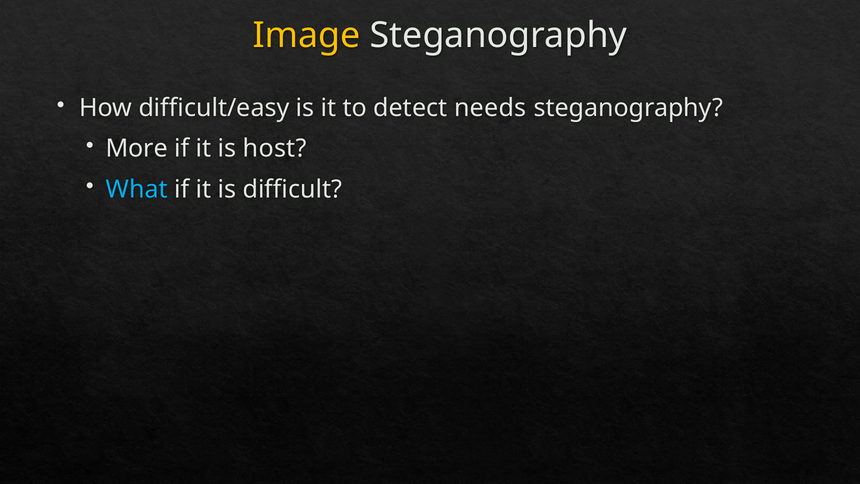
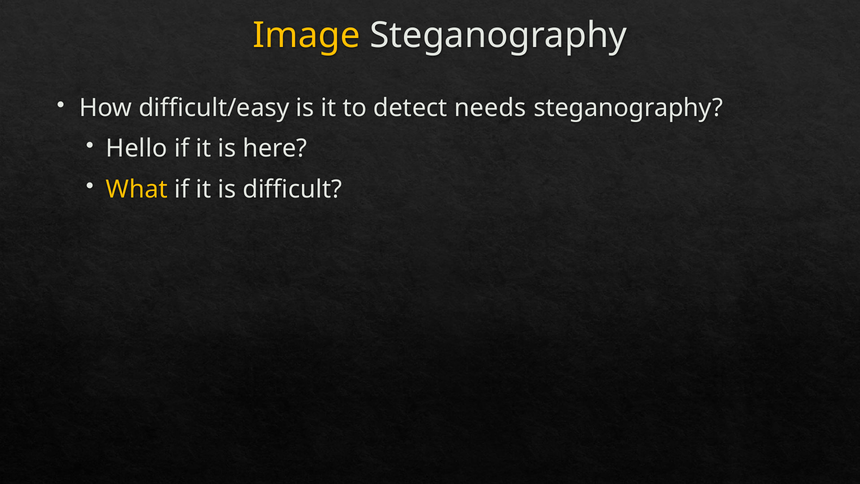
More: More -> Hello
host: host -> here
What colour: light blue -> yellow
